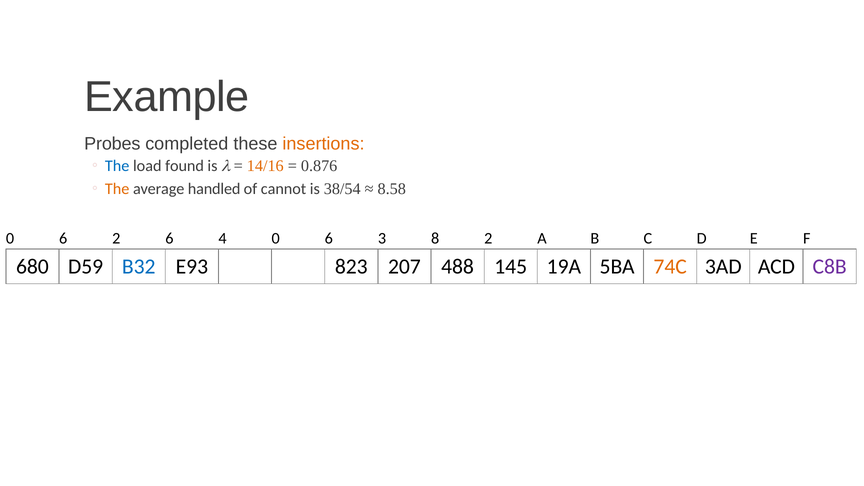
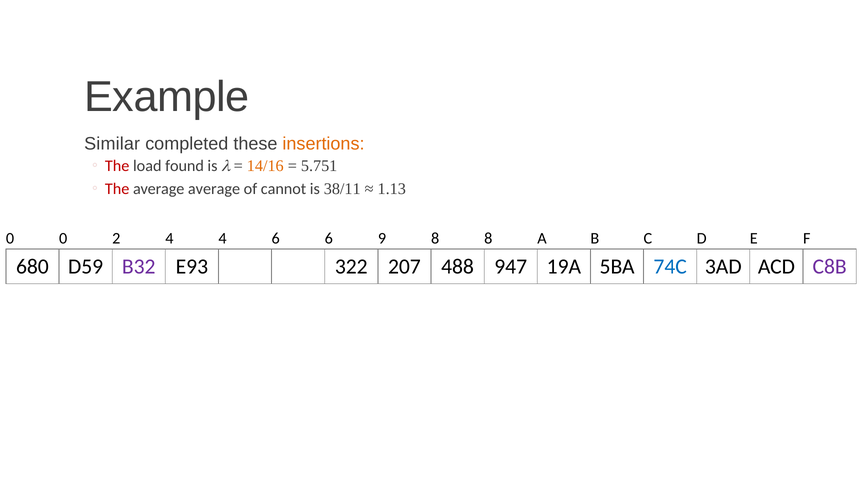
Probes: Probes -> Similar
The at (117, 166) colour: blue -> red
0.876: 0.876 -> 5.751
The at (117, 189) colour: orange -> red
average handled: handled -> average
38/54: 38/54 -> 38/11
8.58: 8.58 -> 1.13
6 at (63, 239): 6 -> 0
2 6: 6 -> 4
4 0: 0 -> 6
3: 3 -> 9
8 2: 2 -> 8
B32 colour: blue -> purple
823: 823 -> 322
145: 145 -> 947
74C colour: orange -> blue
